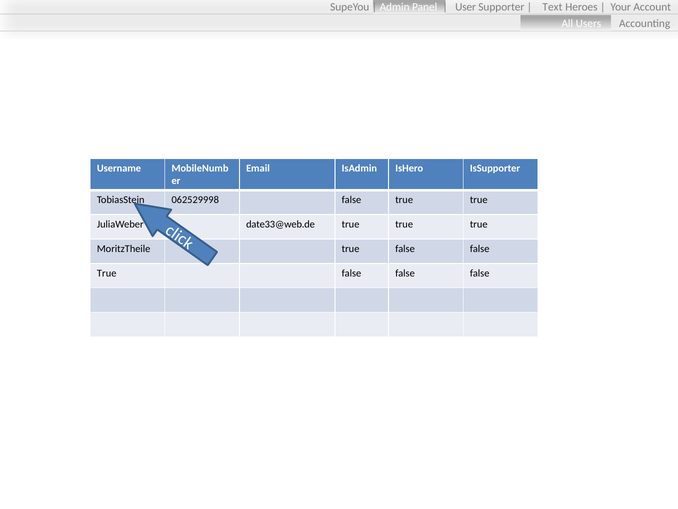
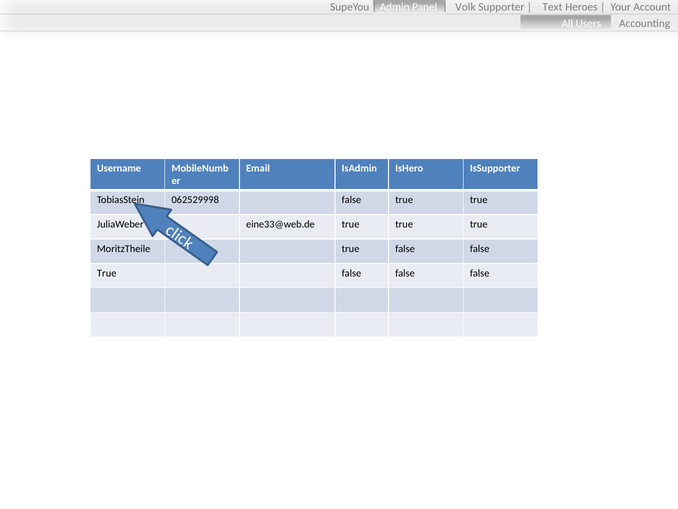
User: User -> Volk
date33@web.de: date33@web.de -> eine33@web.de
